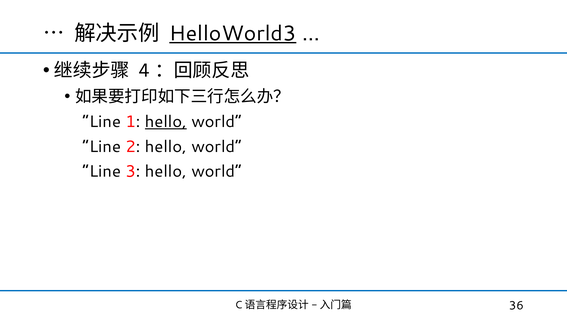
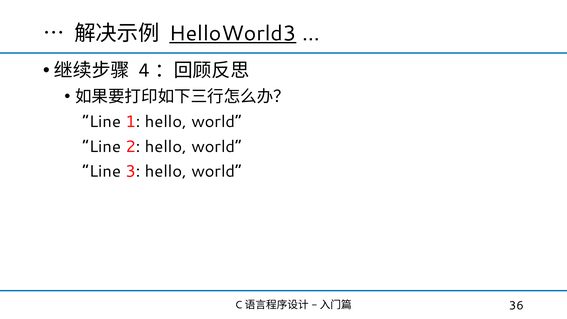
hello at (166, 122) underline: present -> none
